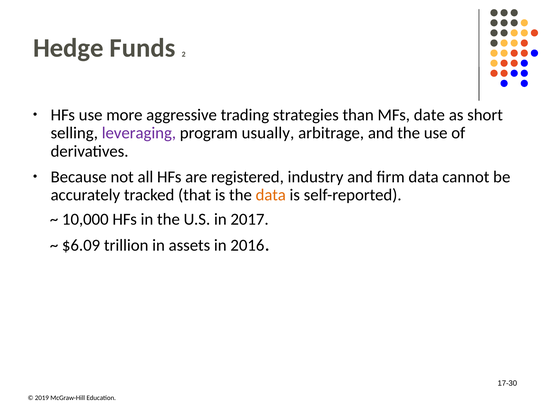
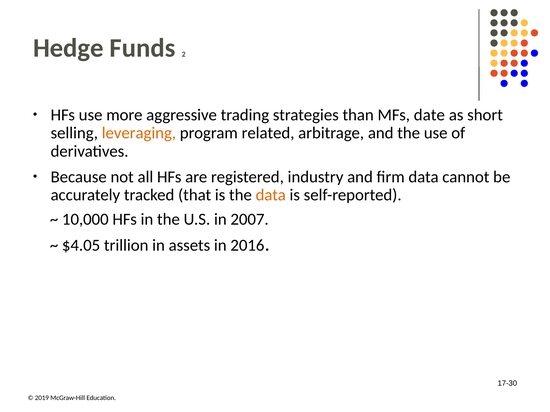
leveraging colour: purple -> orange
usually: usually -> related
2017: 2017 -> 2007
$6.09: $6.09 -> $4.05
